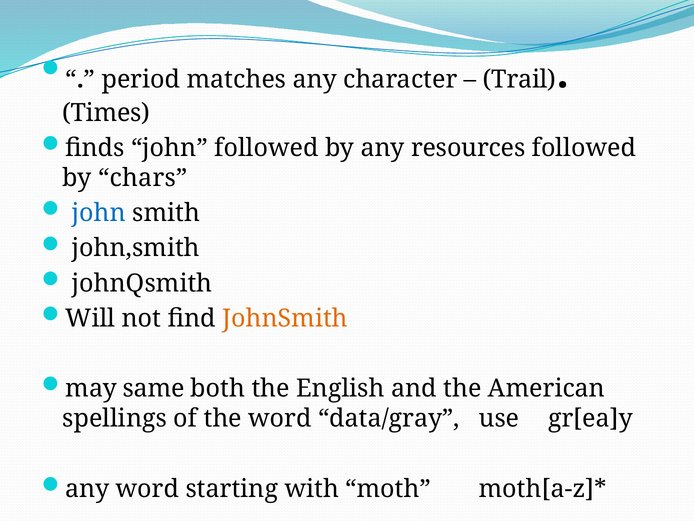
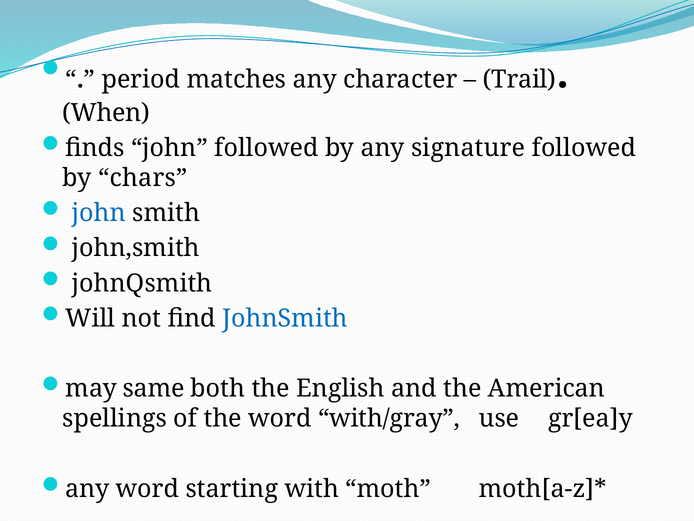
Times: Times -> When
resources: resources -> signature
JohnSmith colour: orange -> blue
data/gray: data/gray -> with/gray
